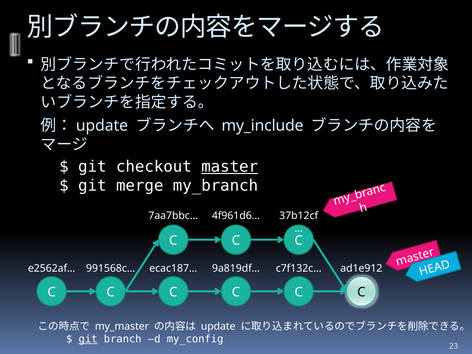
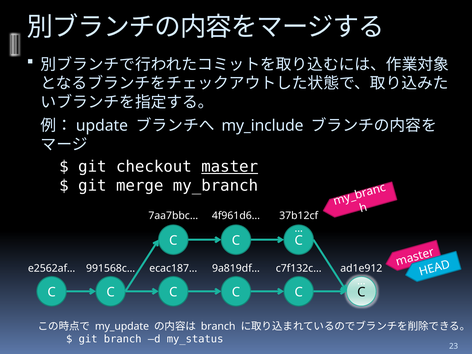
my_master: my_master -> my_update
update at (218, 326): update -> branch
git at (88, 339) underline: present -> none
my_config: my_config -> my_status
